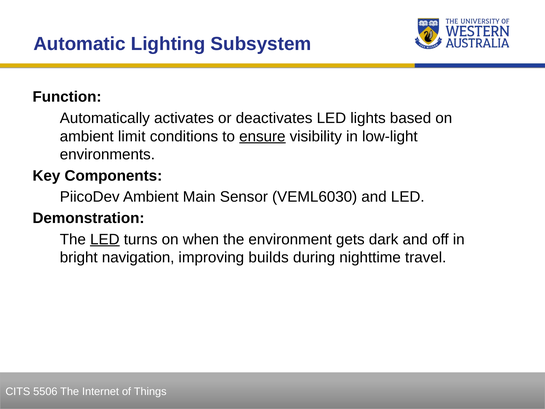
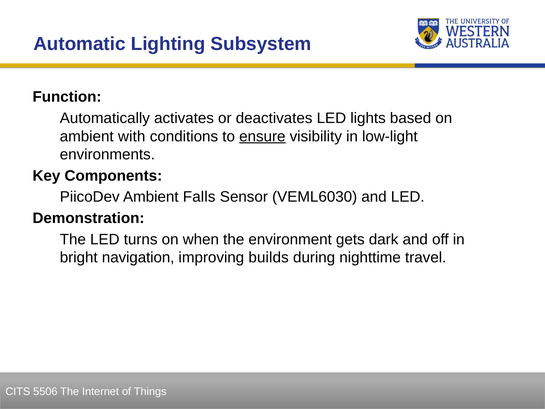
limit: limit -> with
Main: Main -> Falls
LED at (105, 239) underline: present -> none
